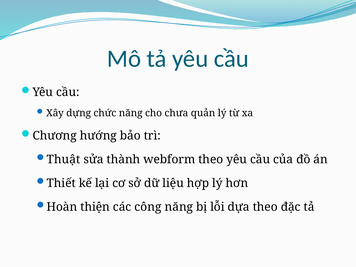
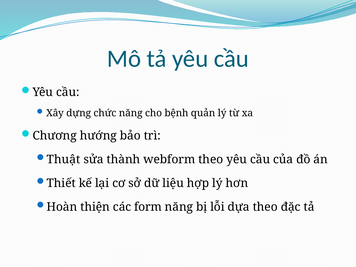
chưa: chưa -> bệnh
công: công -> form
